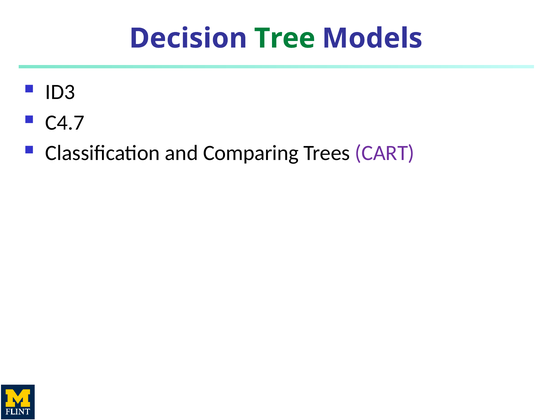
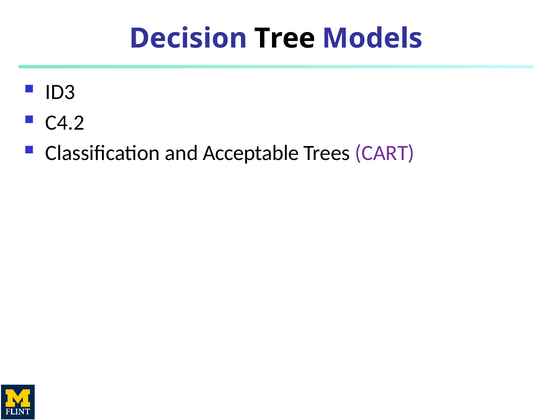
Tree colour: green -> black
C4.7: C4.7 -> C4.2
Comparing: Comparing -> Acceptable
